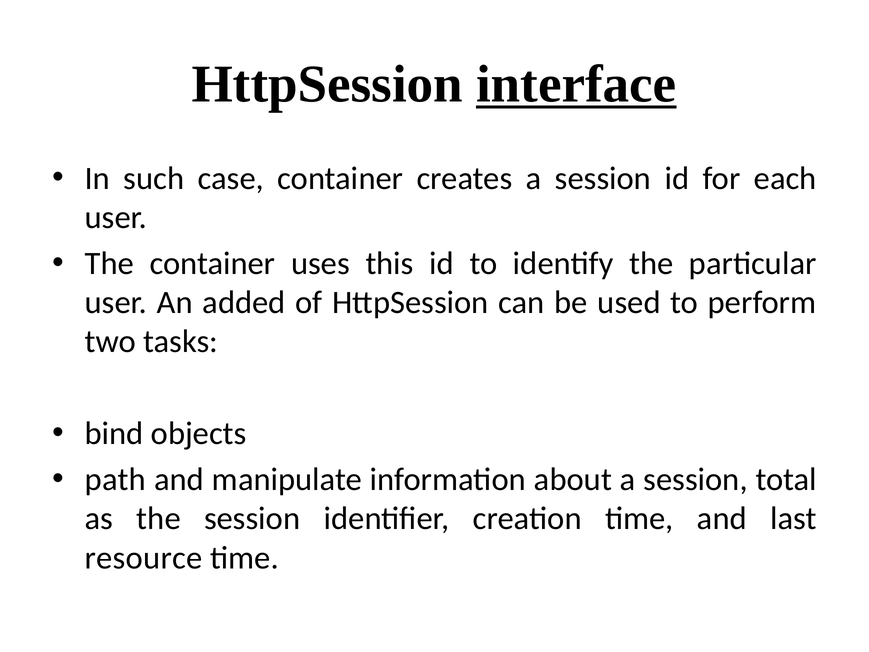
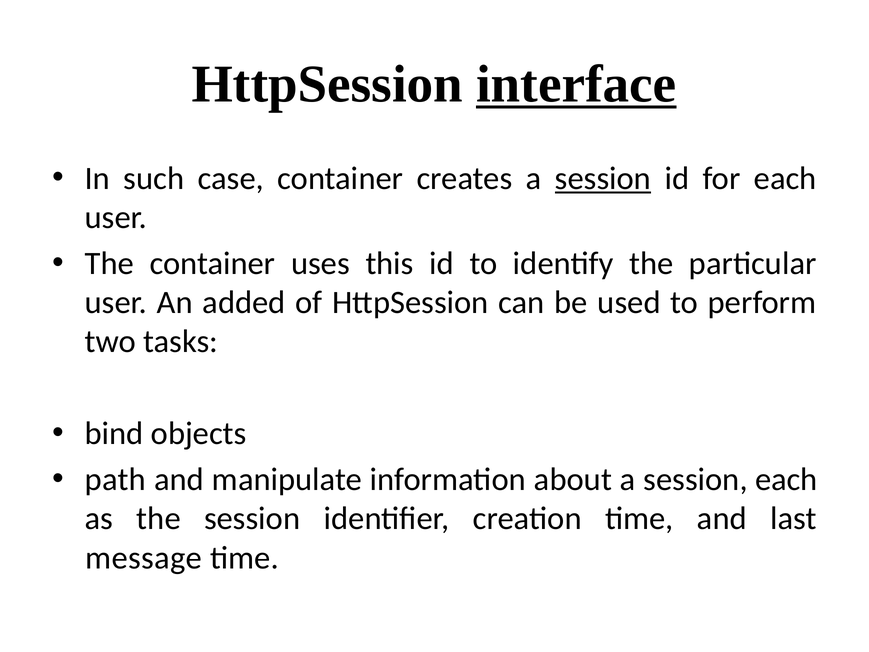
session at (603, 178) underline: none -> present
session total: total -> each
resource: resource -> message
